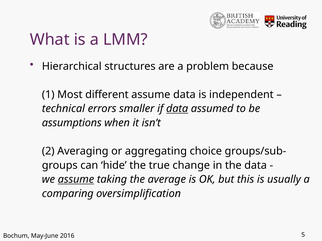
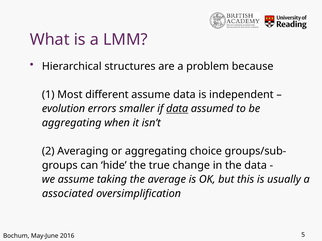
technical: technical -> evolution
assumptions at (72, 123): assumptions -> aggregating
assume at (76, 180) underline: present -> none
comparing: comparing -> associated
